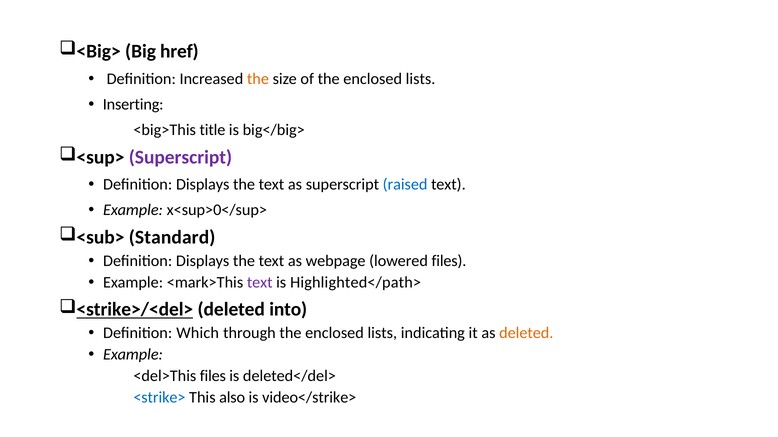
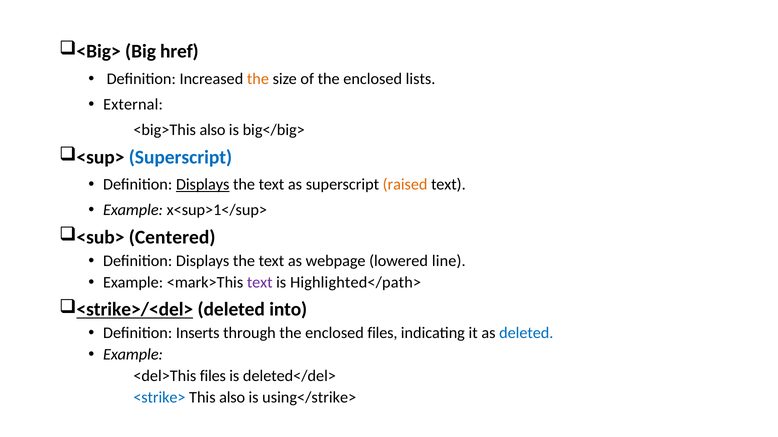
Inserting: Inserting -> External
<big>This title: title -> also
Superscript at (180, 157) colour: purple -> blue
Displays at (203, 185) underline: none -> present
raised colour: blue -> orange
x<sup>0</sup>: x<sup>0</sup> -> x<sup>1</sup>
Standard: Standard -> Centered
lowered files: files -> line
Which: Which -> Inserts
through the enclosed lists: lists -> files
deleted at (526, 333) colour: orange -> blue
video</strike>: video</strike> -> using</strike>
